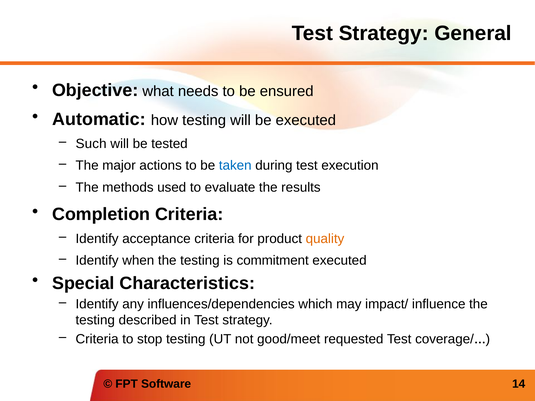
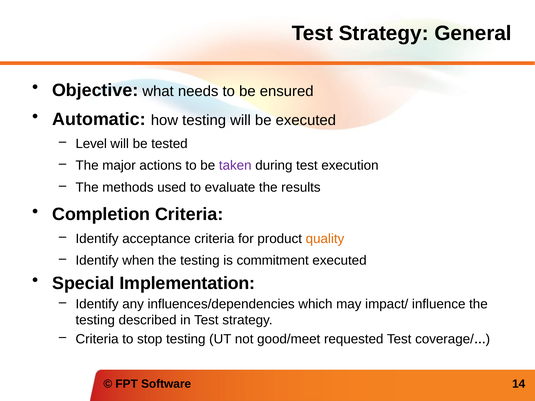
Such: Such -> Level
taken colour: blue -> purple
Characteristics: Characteristics -> Implementation
